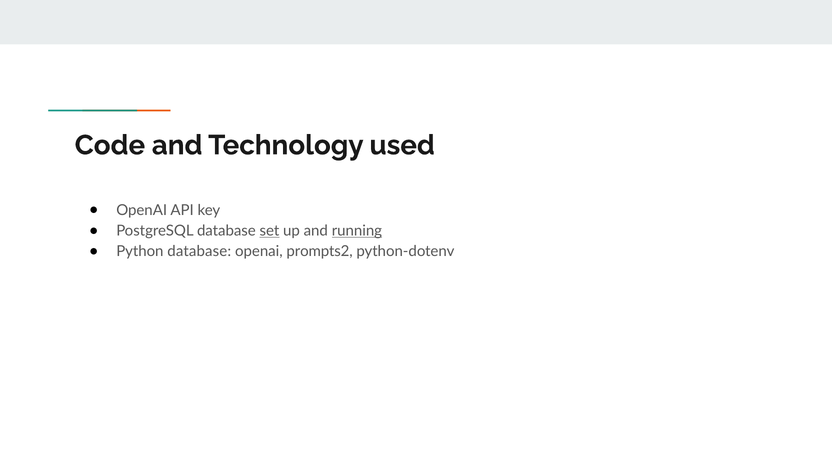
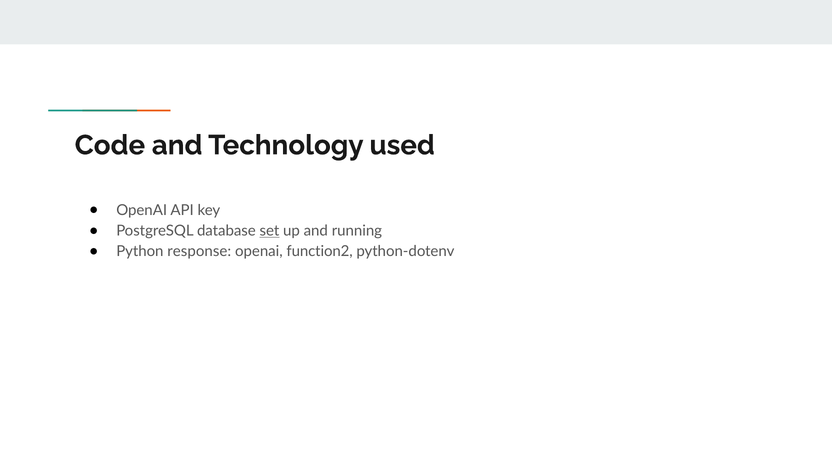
running underline: present -> none
Python database: database -> response
prompts2: prompts2 -> function2
